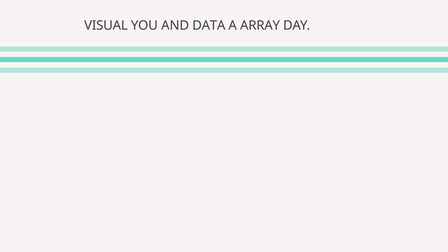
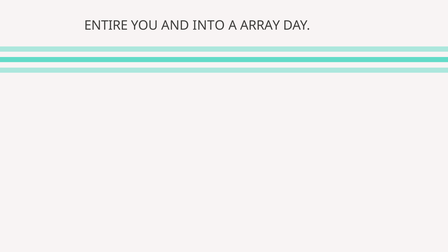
VISUAL: VISUAL -> ENTIRE
DATA: DATA -> INTO
